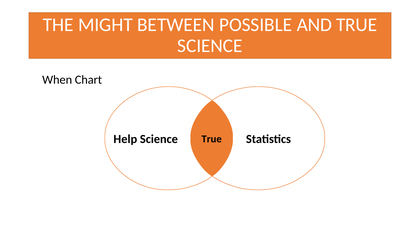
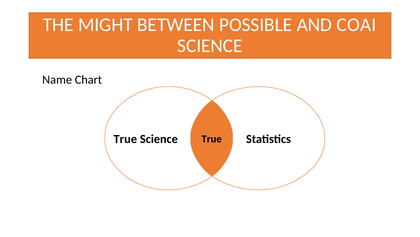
AND TRUE: TRUE -> COAI
When: When -> Name
Help at (125, 139): Help -> True
